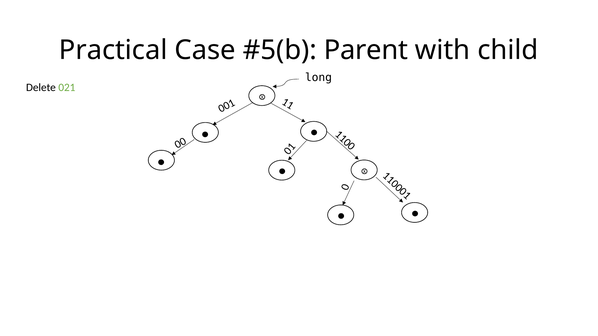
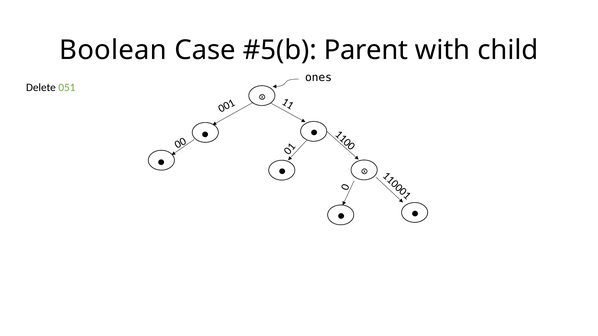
Practical: Practical -> Boolean
long: long -> ones
021: 021 -> 051
